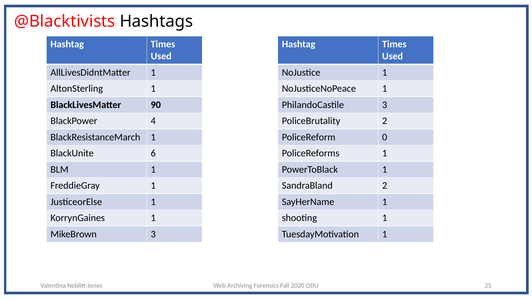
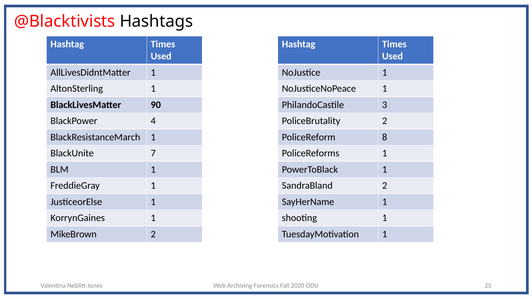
0: 0 -> 8
6: 6 -> 7
MikeBrown 3: 3 -> 2
